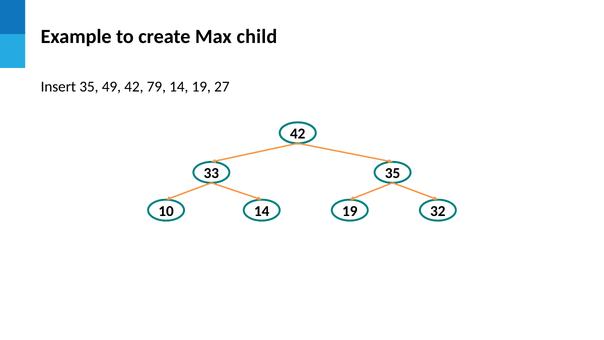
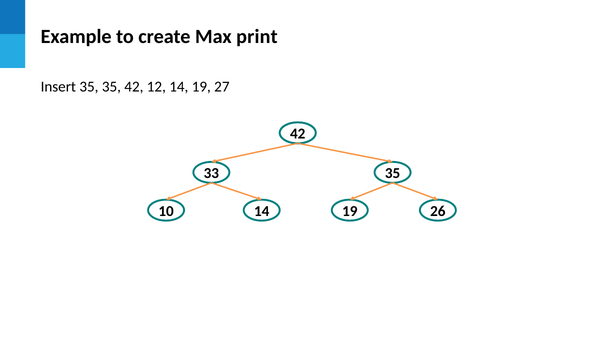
child: child -> print
35 49: 49 -> 35
79: 79 -> 12
32: 32 -> 26
